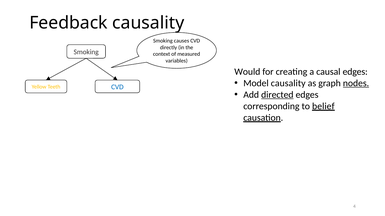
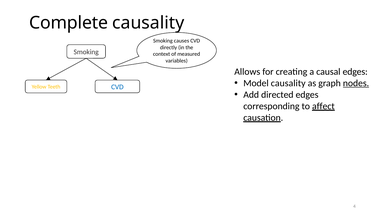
Feedback: Feedback -> Complete
Would: Would -> Allows
directed underline: present -> none
belief: belief -> affect
